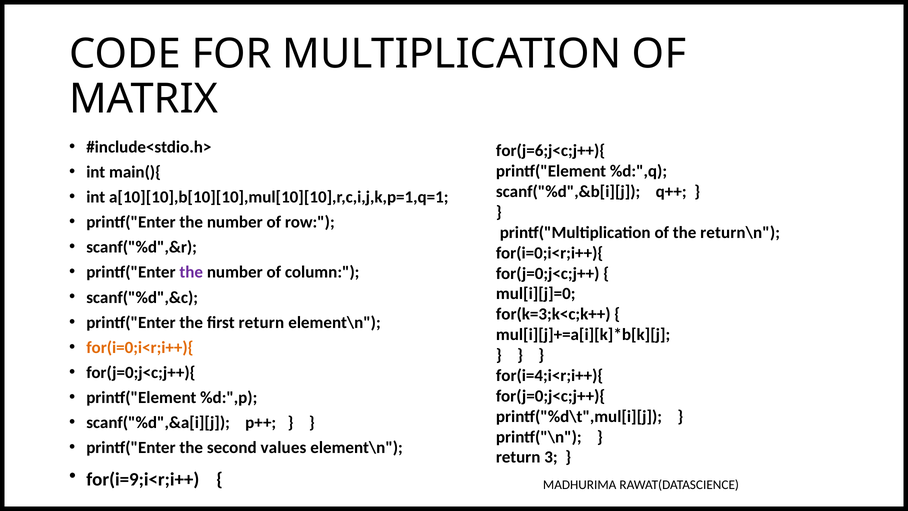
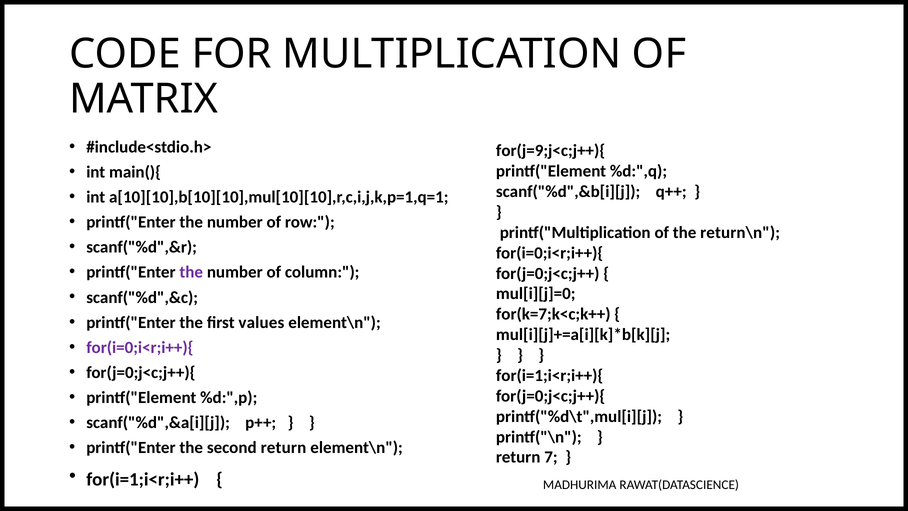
for(j=6;j<c;j++){: for(j=6;j<c;j++){ -> for(j=9;j<c;j++){
for(k=3;k<c;k++: for(k=3;k<c;k++ -> for(k=7;k<c;k++
first return: return -> values
for(i=0;i<r;i++){ at (140, 347) colour: orange -> purple
for(i=4;i<r;i++){: for(i=4;i<r;i++){ -> for(i=1;i<r;i++){
second values: values -> return
3: 3 -> 7
for(i=9;i<r;i++: for(i=9;i<r;i++ -> for(i=1;i<r;i++
